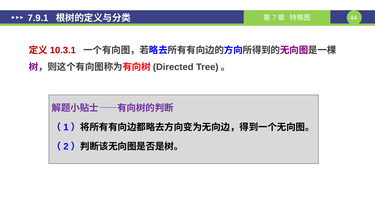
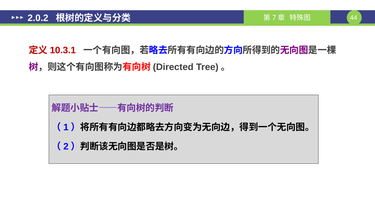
7.9.1: 7.9.1 -> 2.0.2
